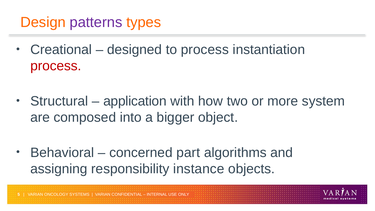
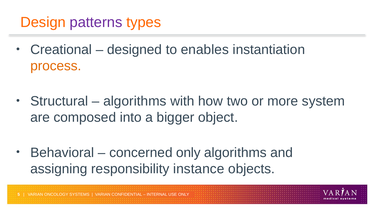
to process: process -> enables
process at (56, 66) colour: red -> orange
application at (135, 101): application -> algorithms
concerned part: part -> only
